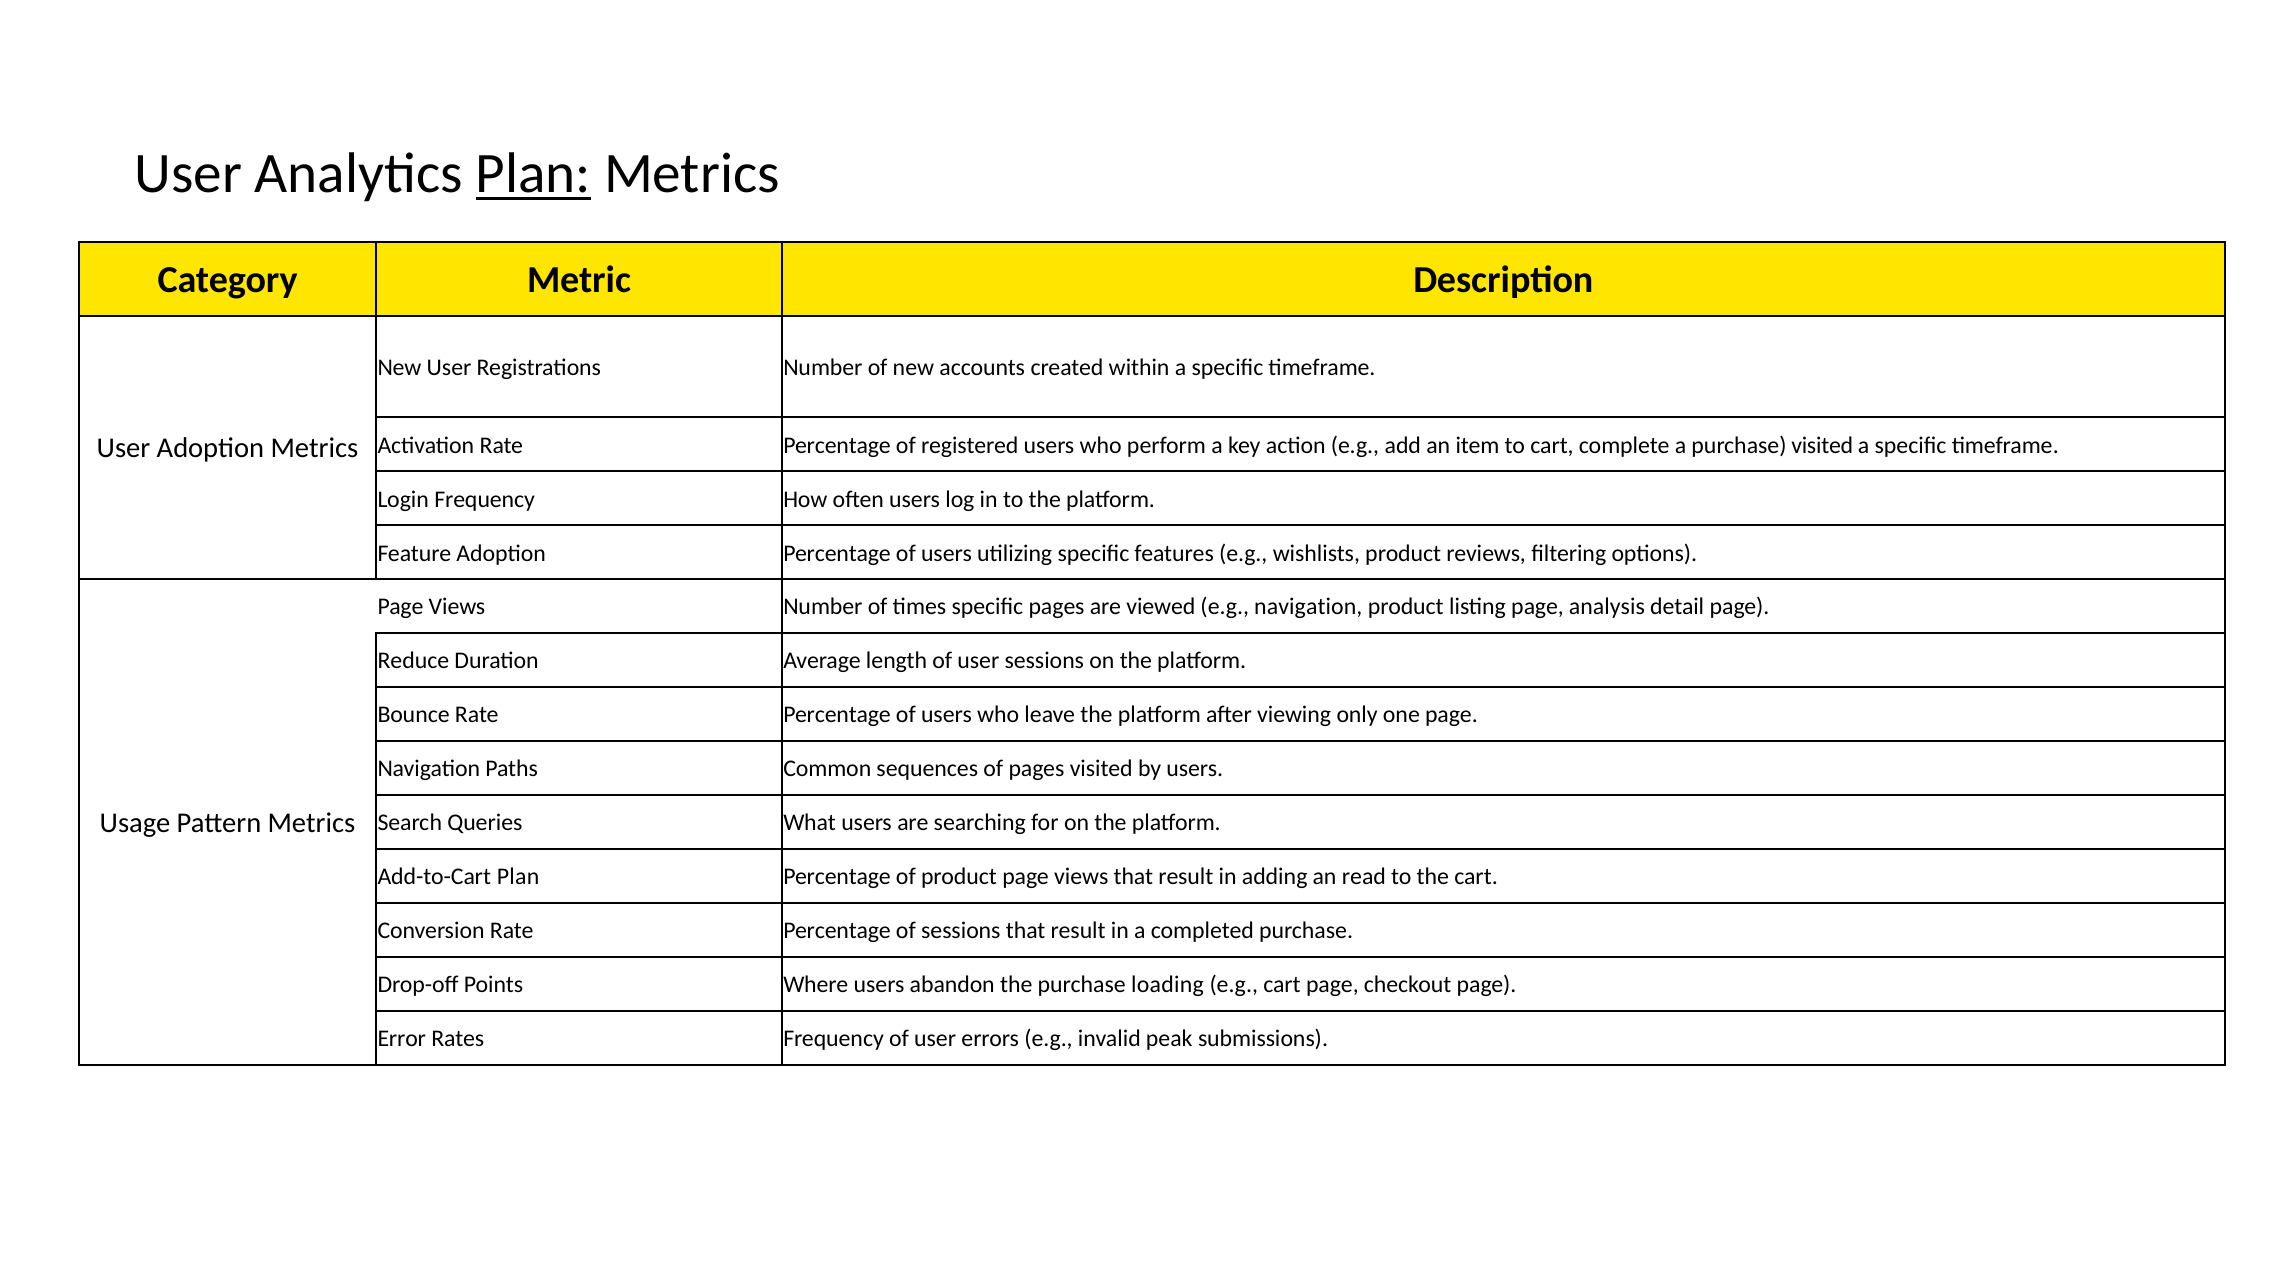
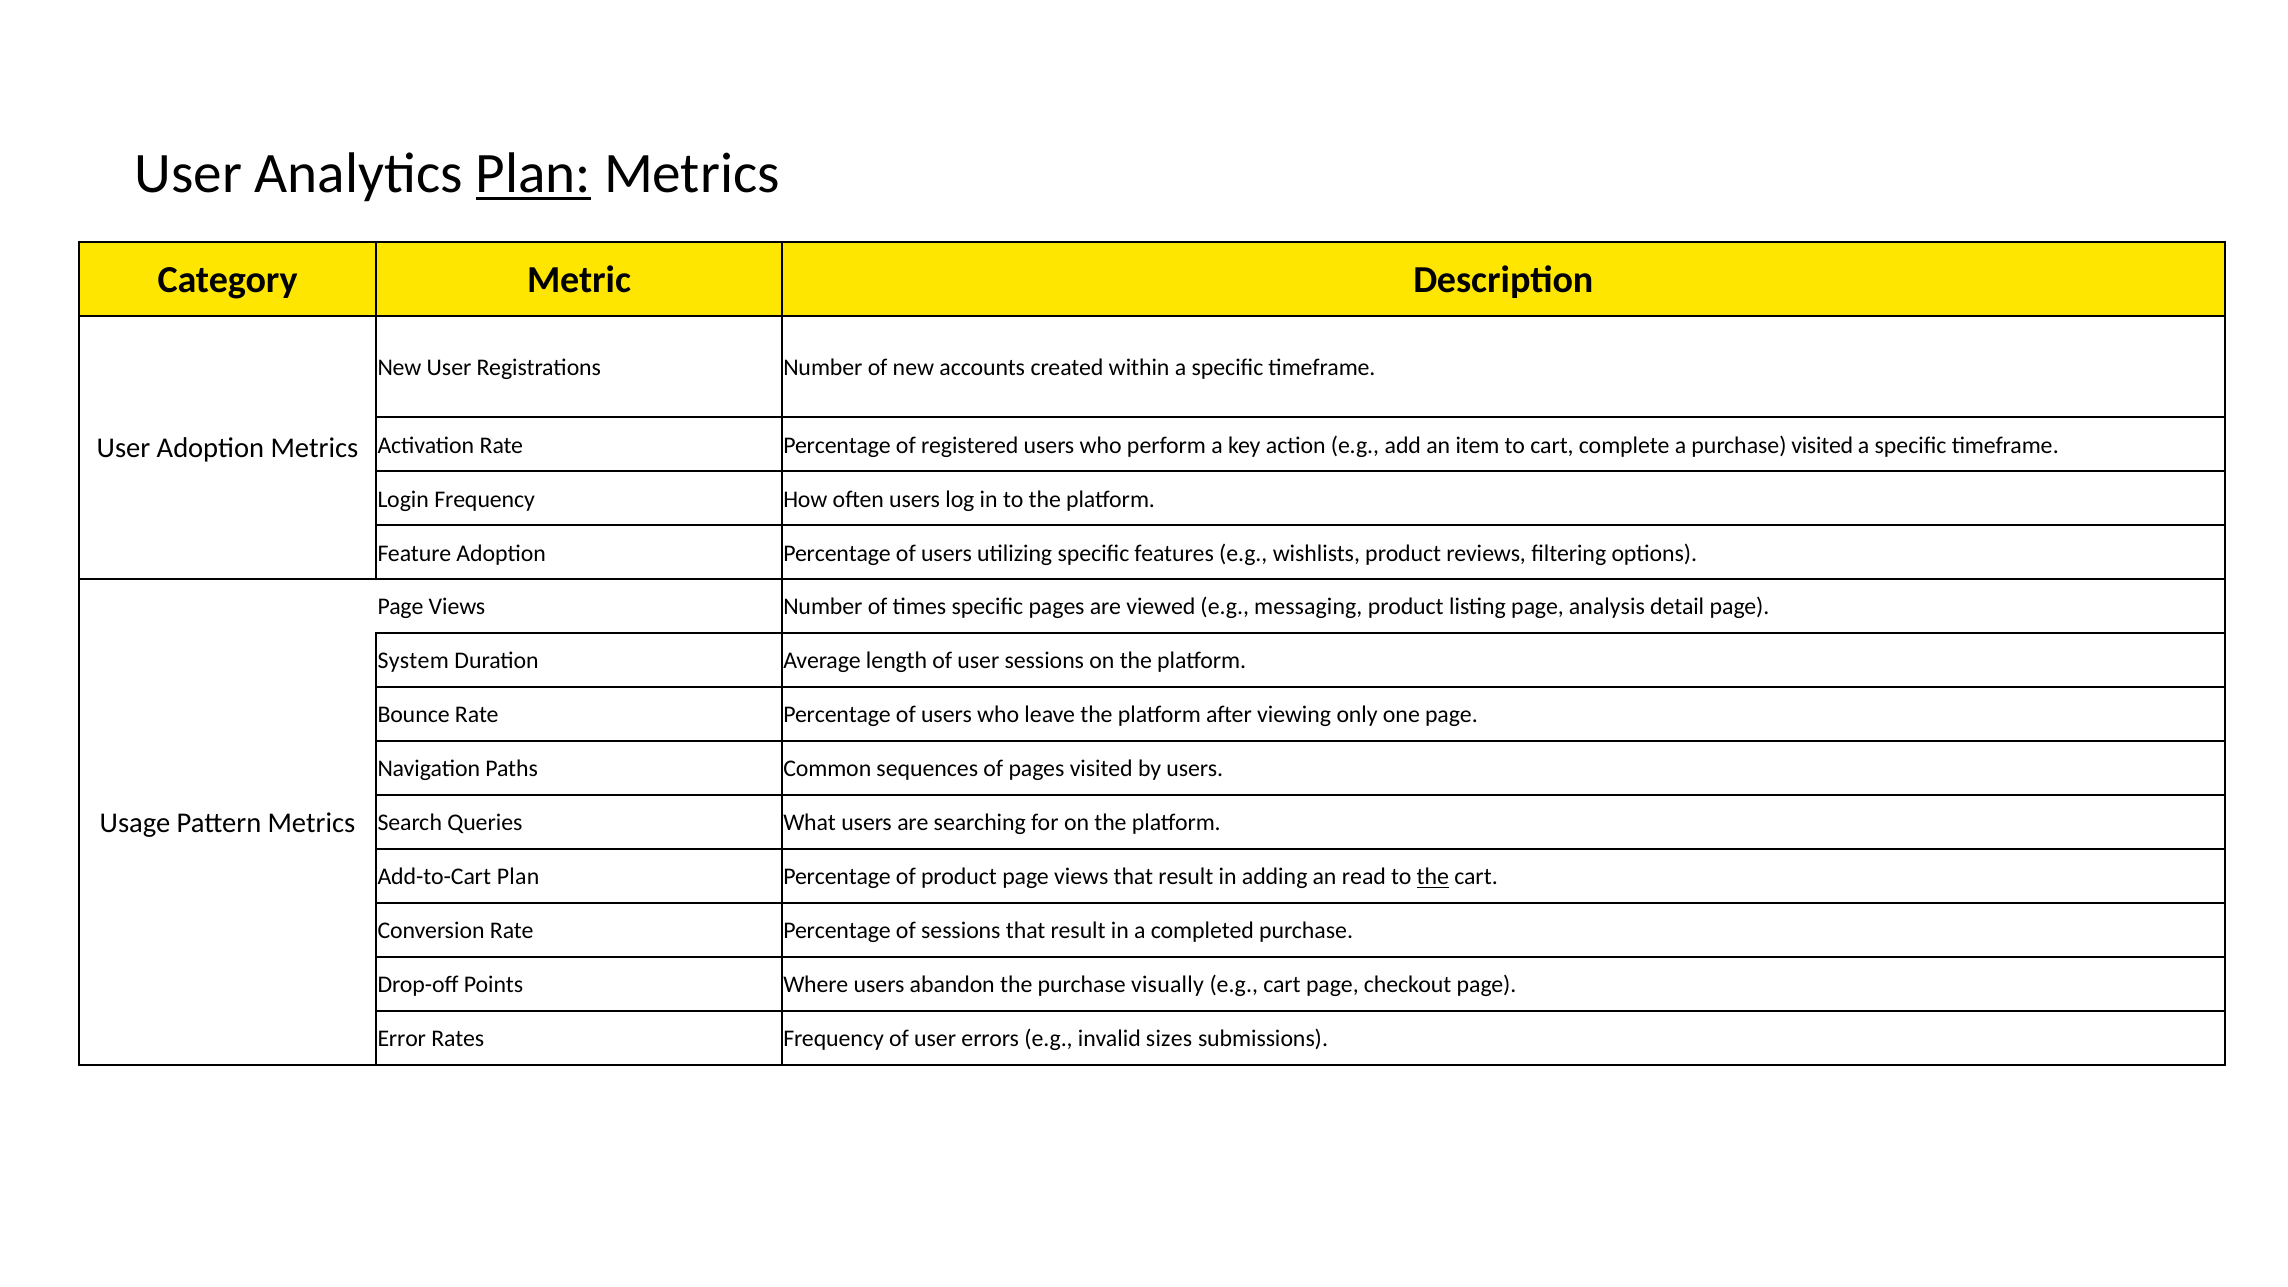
e.g navigation: navigation -> messaging
Reduce: Reduce -> System
the at (1433, 877) underline: none -> present
loading: loading -> visually
peak: peak -> sizes
